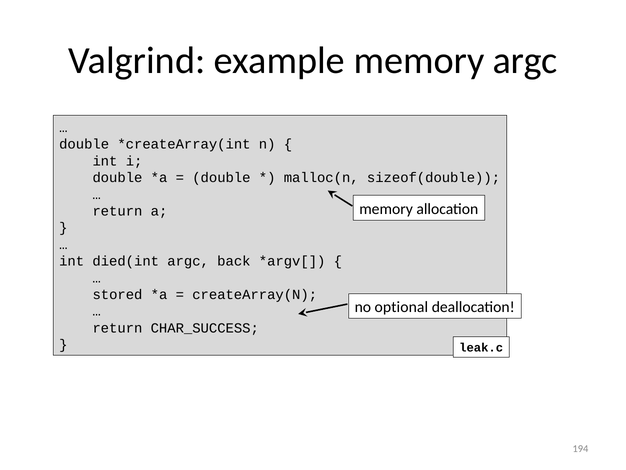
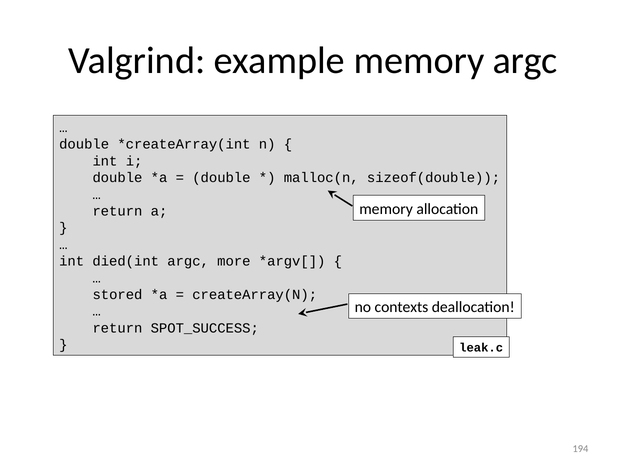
back: back -> more
optional: optional -> contexts
CHAR_SUCCESS: CHAR_SUCCESS -> SPOT_SUCCESS
